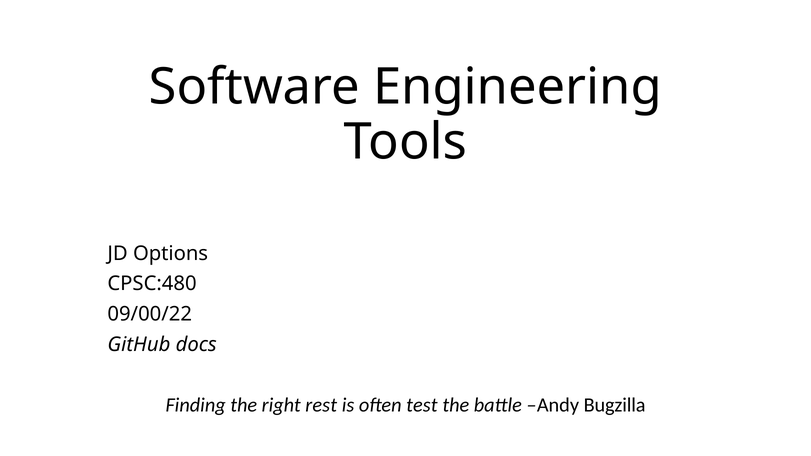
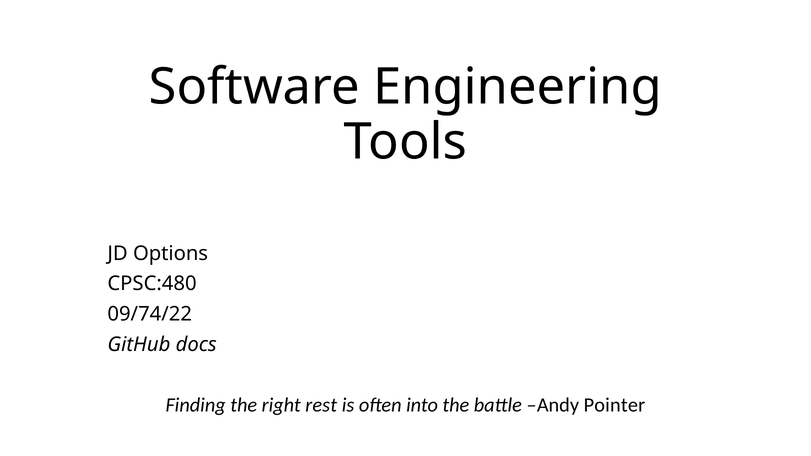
09/00/22: 09/00/22 -> 09/74/22
test: test -> into
Bugzilla: Bugzilla -> Pointer
